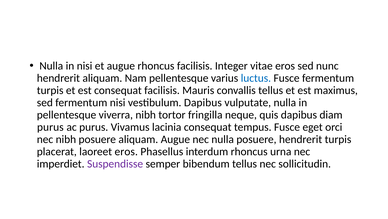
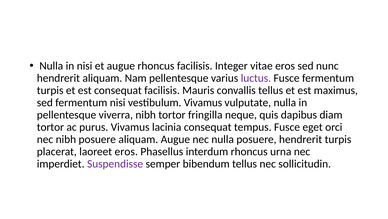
luctus colour: blue -> purple
vestibulum Dapibus: Dapibus -> Vivamus
purus at (50, 127): purus -> tortor
